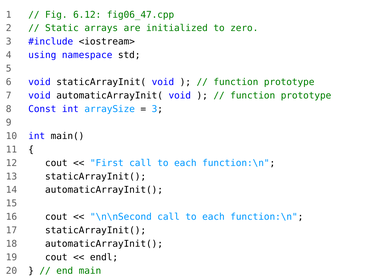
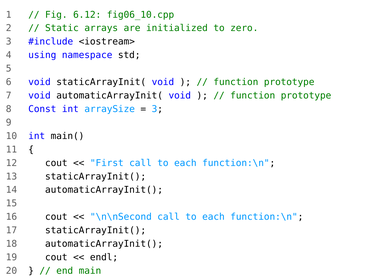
fig06_47.cpp: fig06_47.cpp -> fig06_10.cpp
